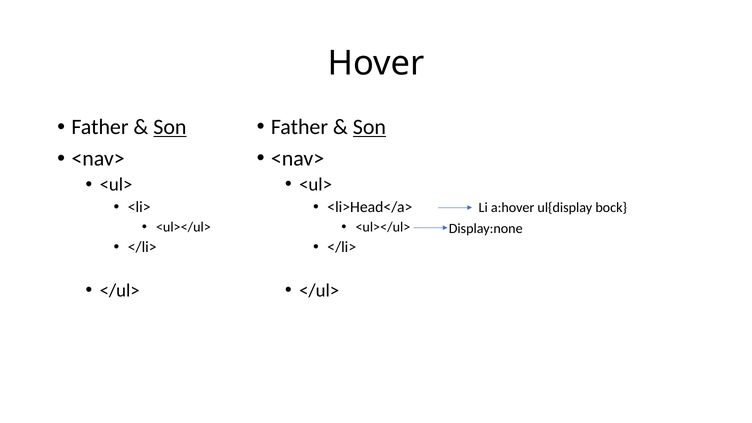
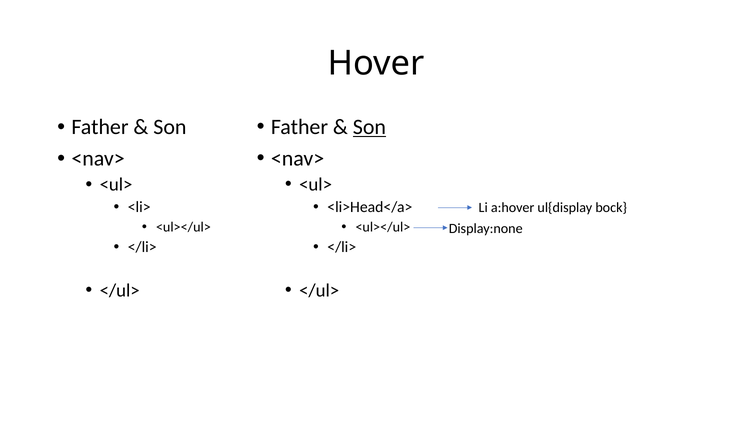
Son at (170, 127) underline: present -> none
